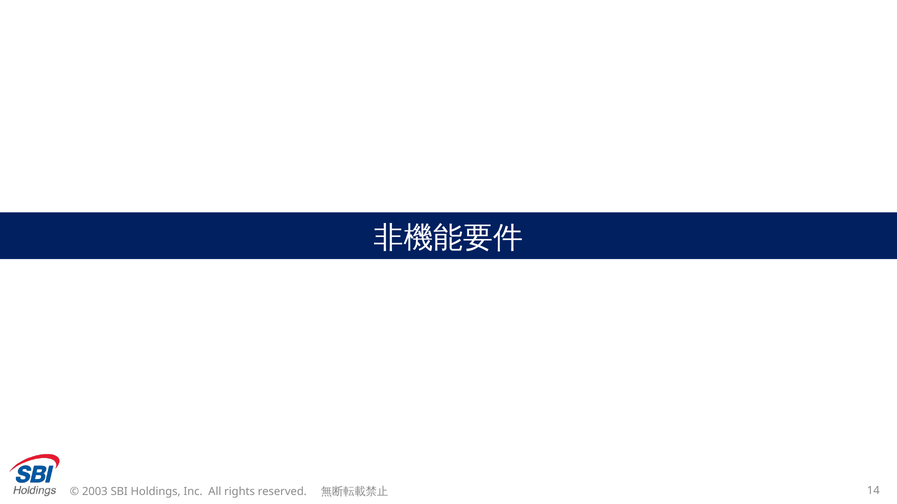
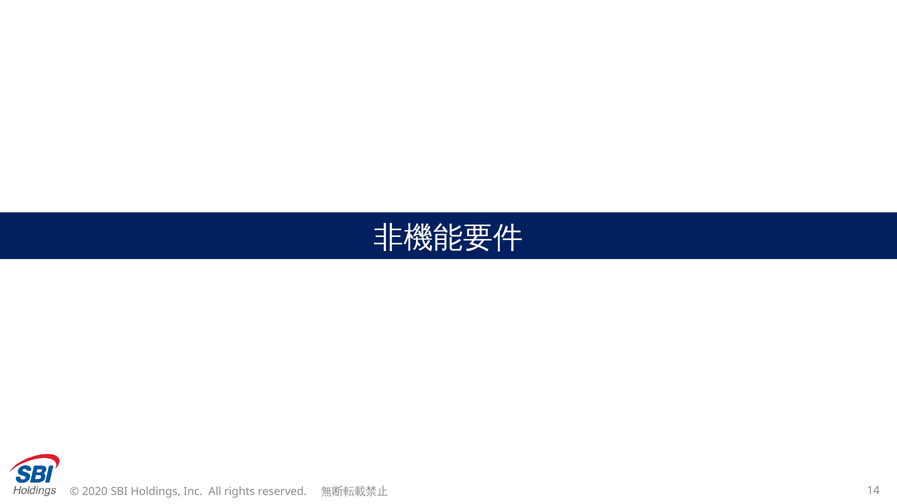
2003: 2003 -> 2020
